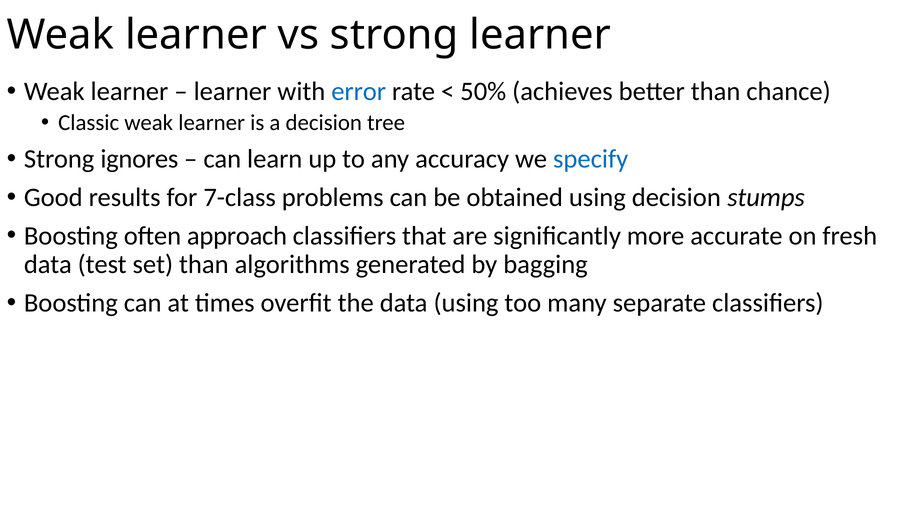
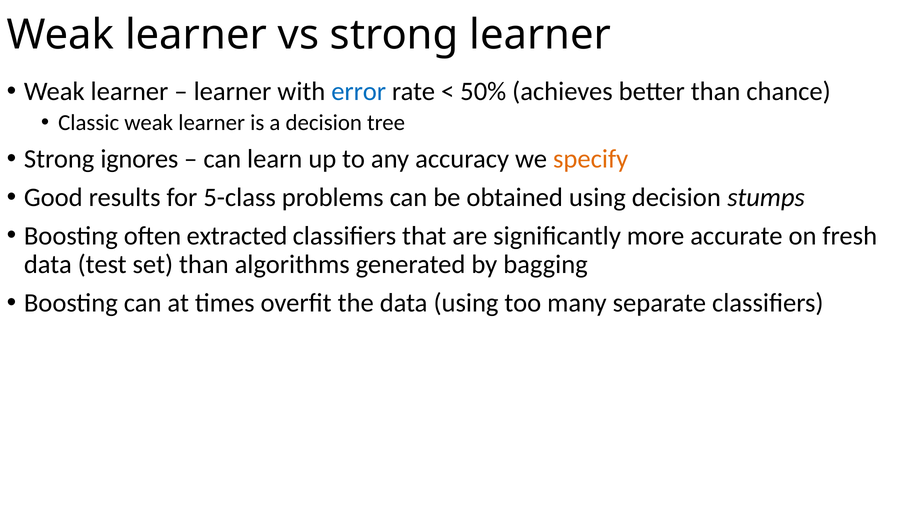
specify colour: blue -> orange
7-class: 7-class -> 5-class
approach: approach -> extracted
